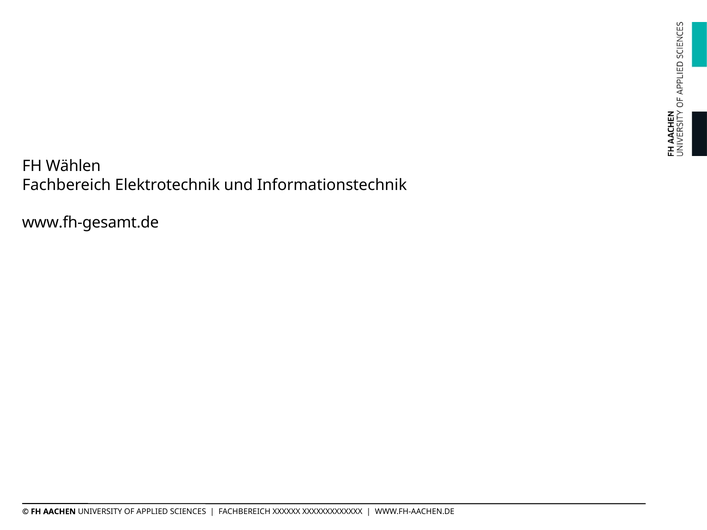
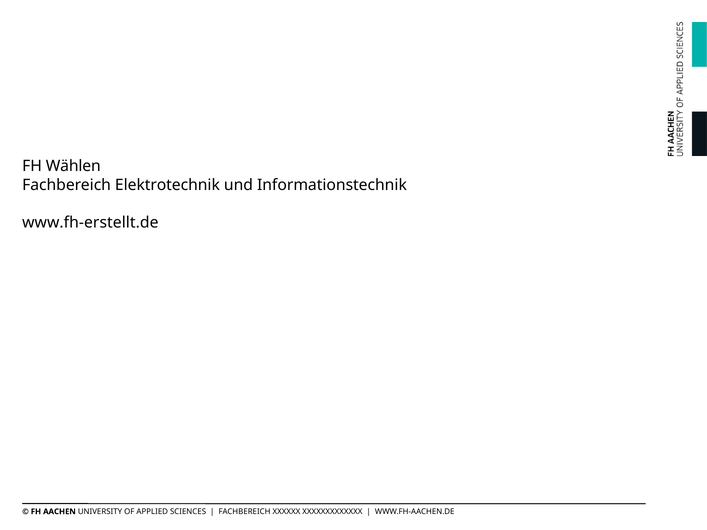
www.fh-gesamt.de: www.fh-gesamt.de -> www.fh-erstellt.de
